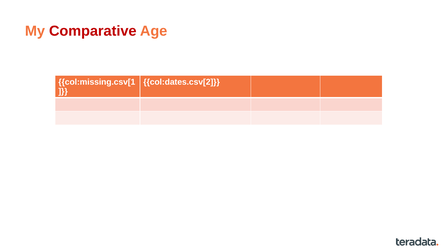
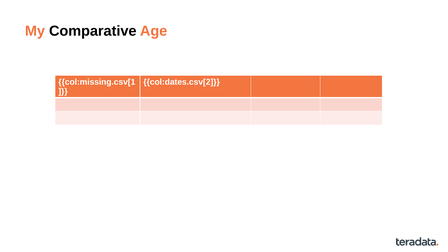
Comparative colour: red -> black
